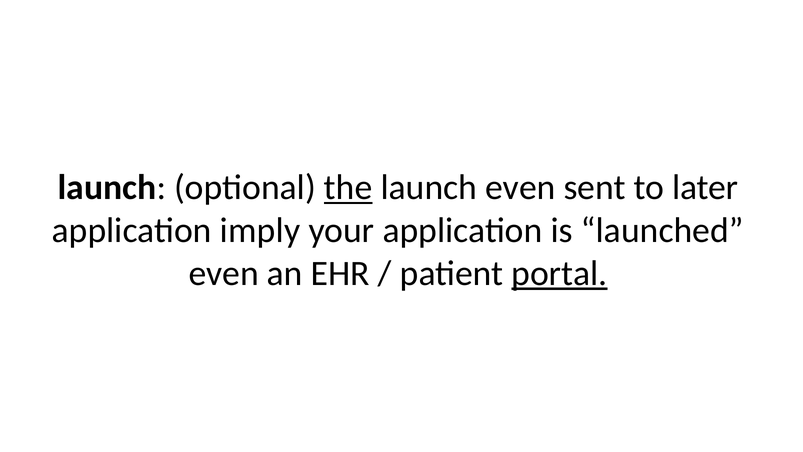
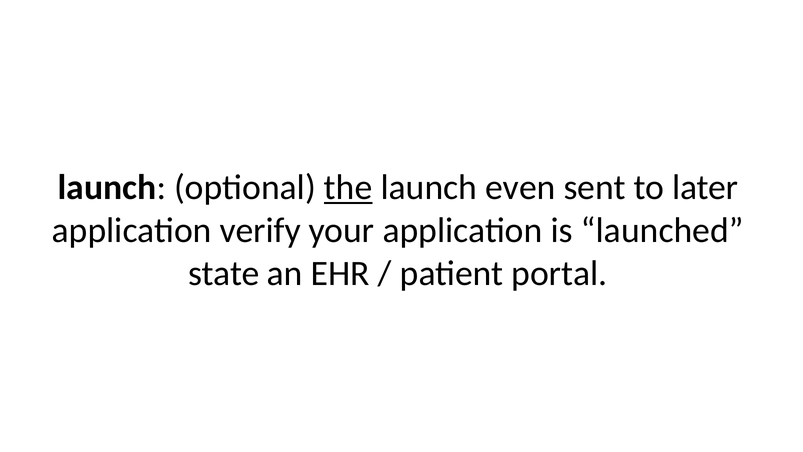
imply: imply -> verify
even at (224, 273): even -> state
portal underline: present -> none
